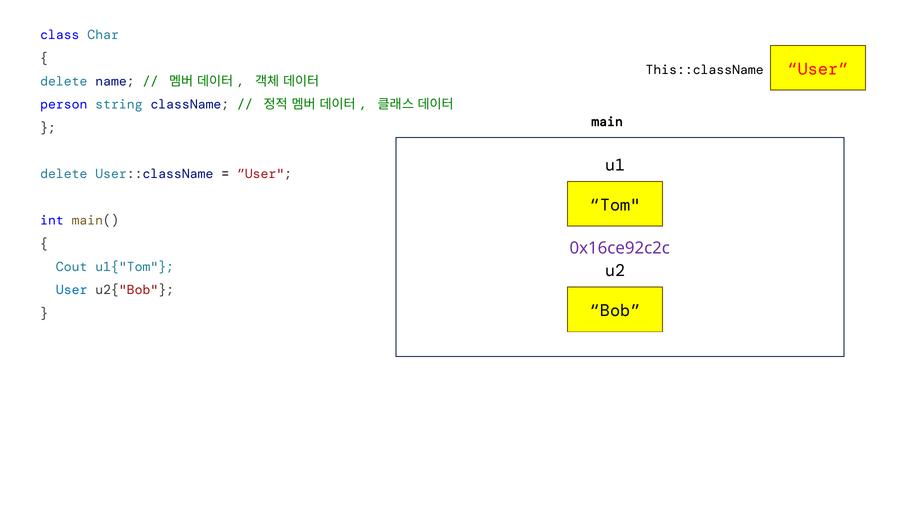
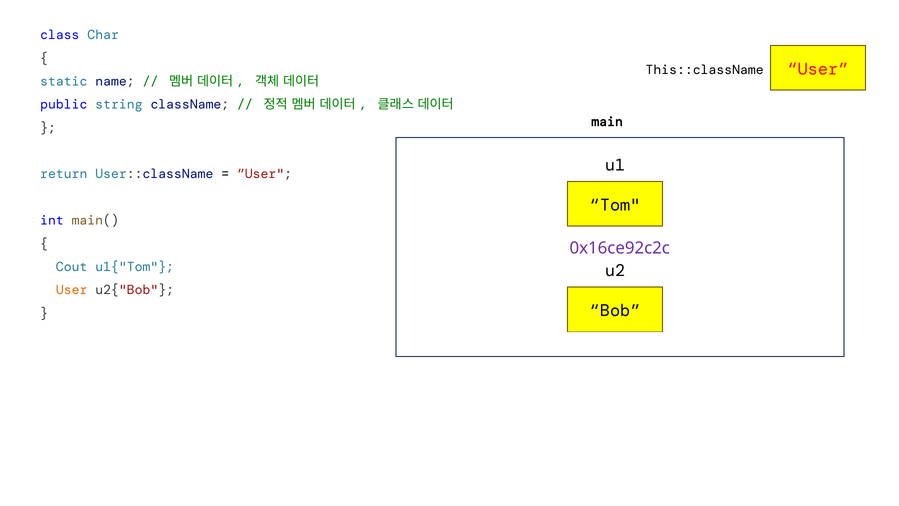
delete at (64, 81): delete -> static
person: person -> public
delete at (64, 174): delete -> return
User at (72, 290) colour: blue -> orange
